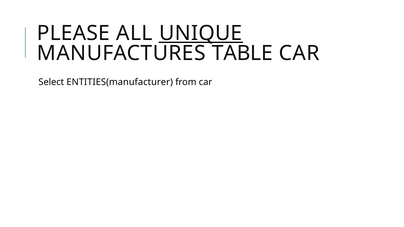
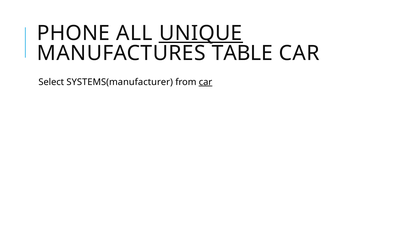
PLEASE: PLEASE -> PHONE
ENTITIES(manufacturer: ENTITIES(manufacturer -> SYSTEMS(manufacturer
car at (205, 82) underline: none -> present
